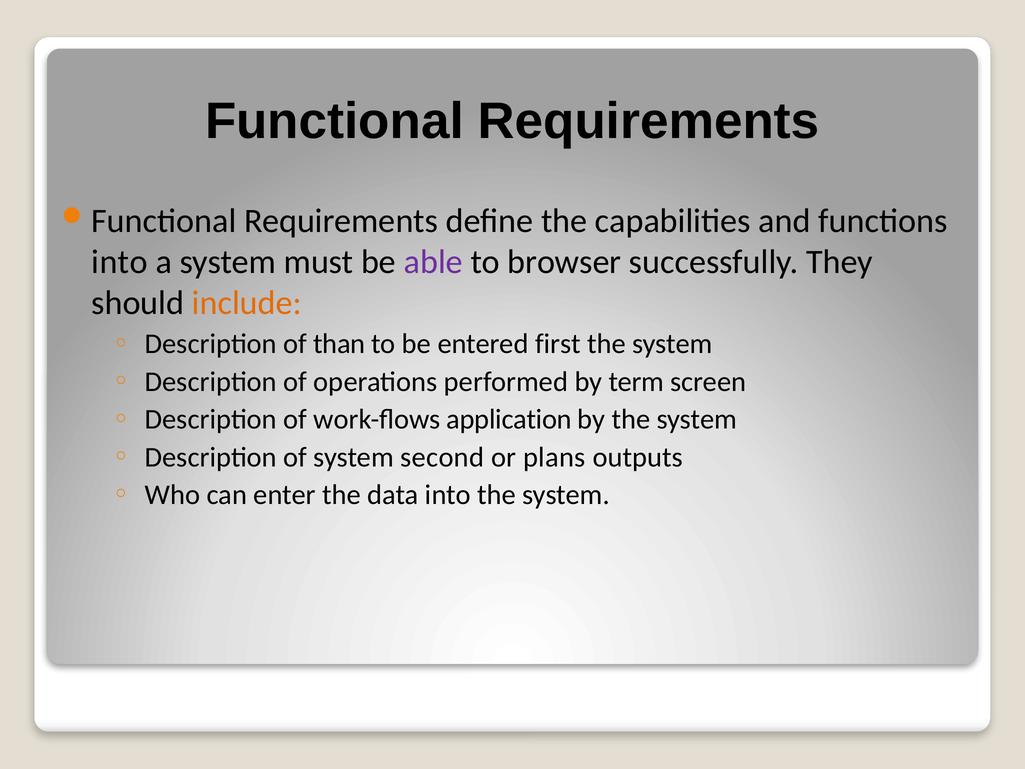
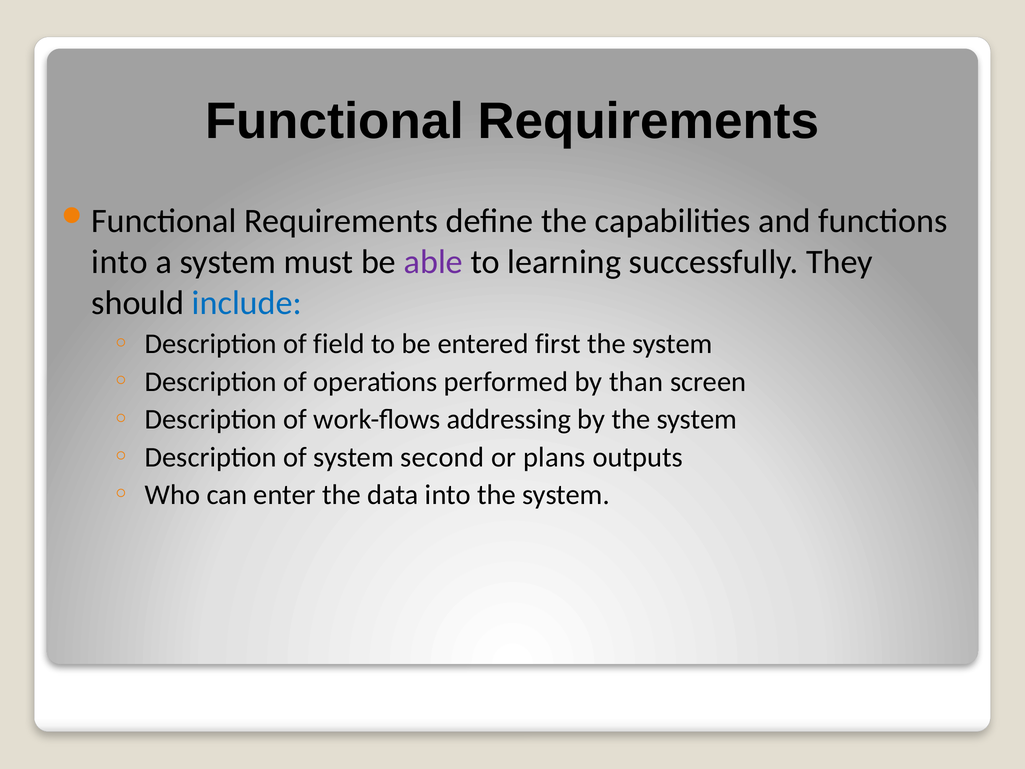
browser: browser -> learning
include colour: orange -> blue
than: than -> field
term: term -> than
application: application -> addressing
